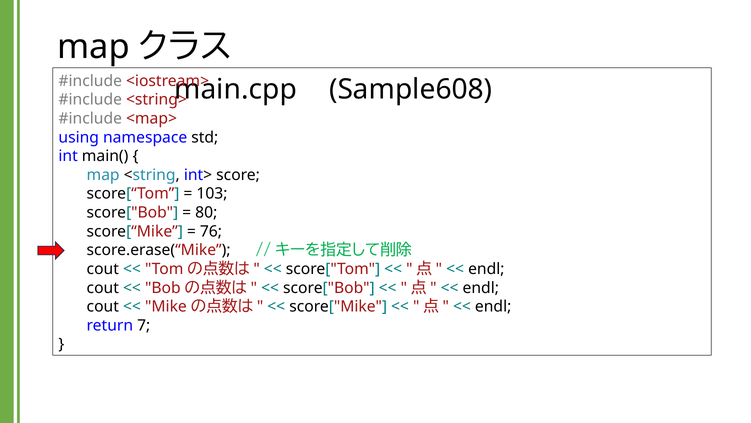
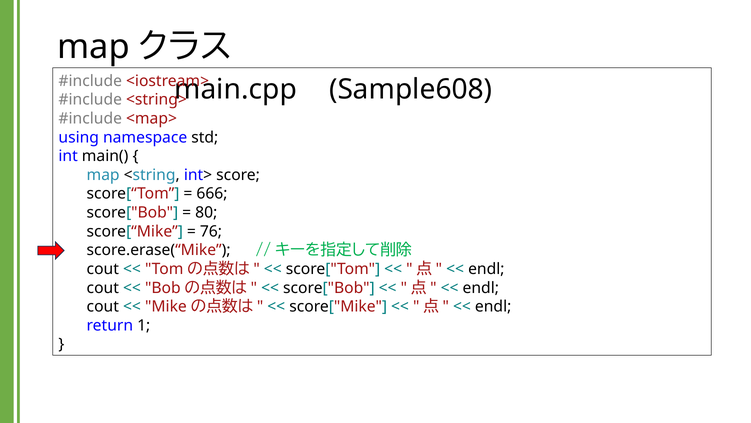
103: 103 -> 666
7: 7 -> 1
